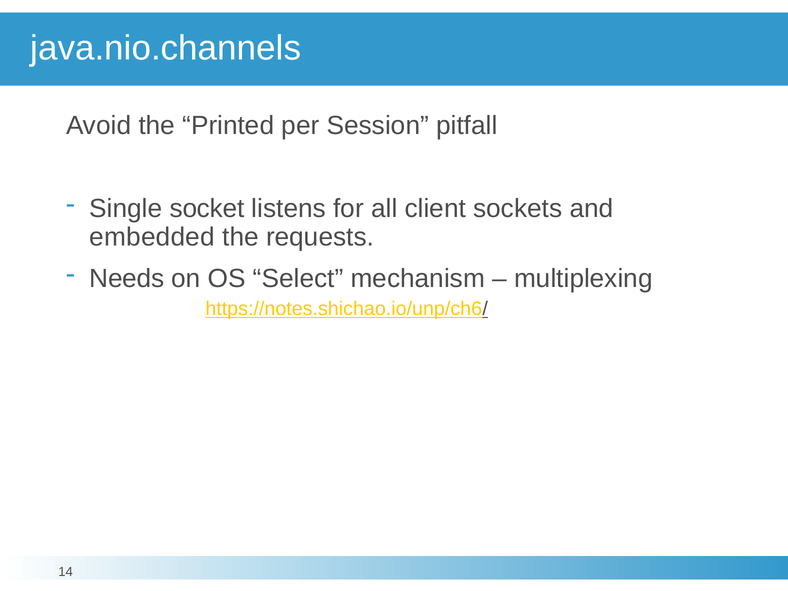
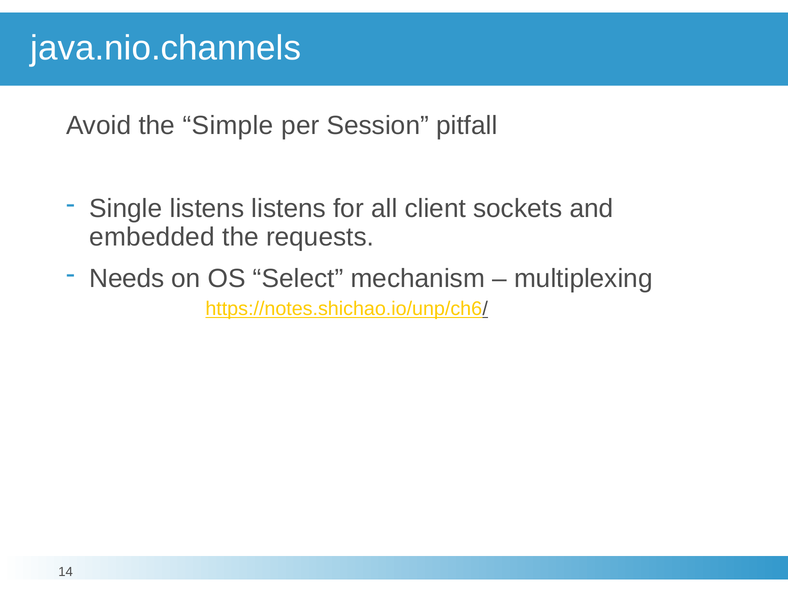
Printed: Printed -> Simple
Single socket: socket -> listens
